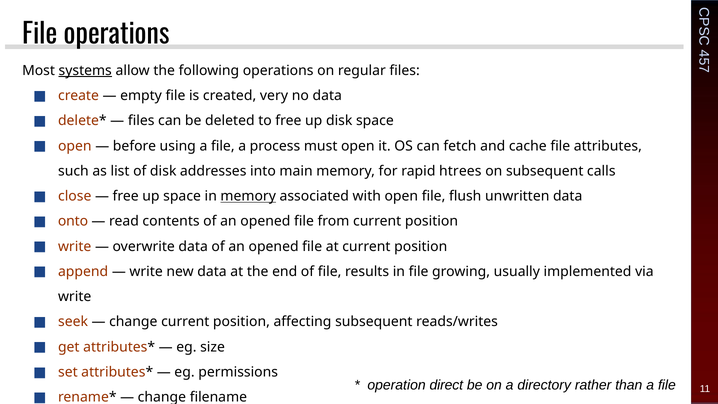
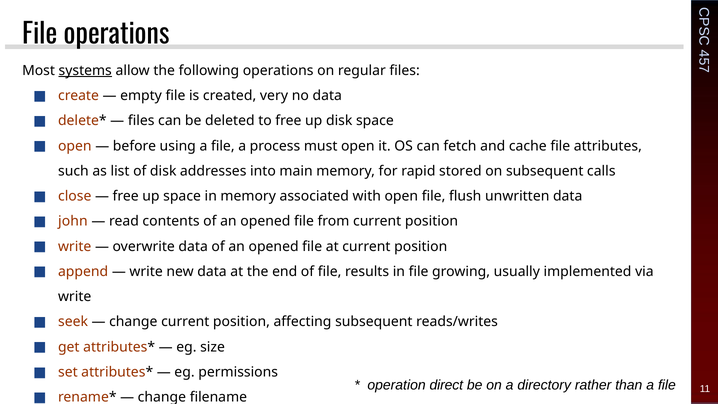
htrees: htrees -> stored
memory at (248, 196) underline: present -> none
onto: onto -> john
